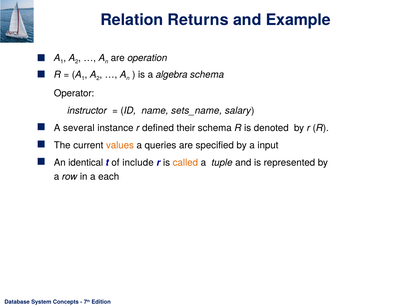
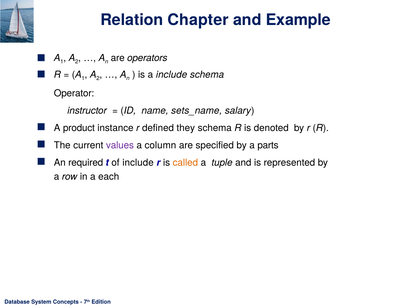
Returns: Returns -> Chapter
operation: operation -> operators
a algebra: algebra -> include
several: several -> product
their: their -> they
values colour: orange -> purple
queries: queries -> column
input: input -> parts
identical: identical -> required
